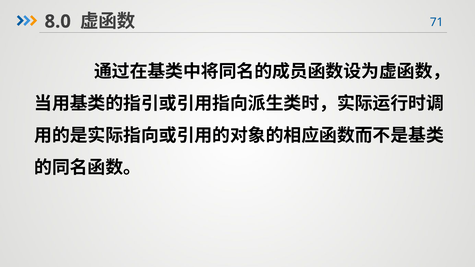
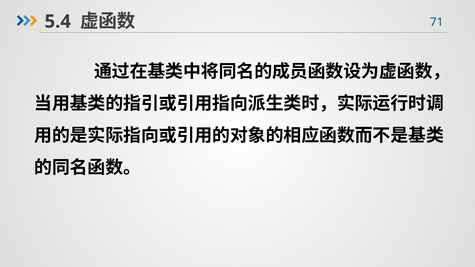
8.0: 8.0 -> 5.4
